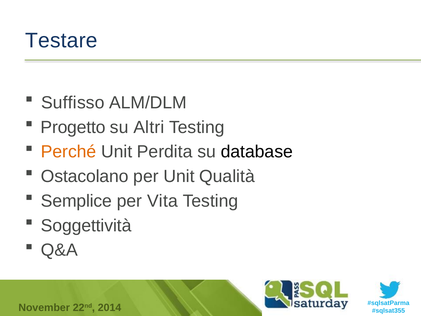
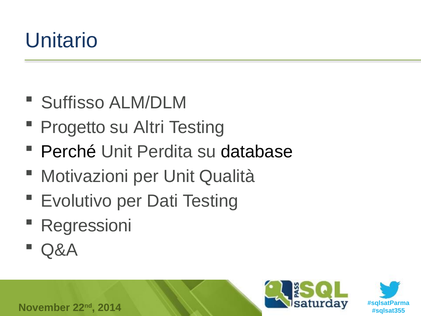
Testare: Testare -> Unitario
Perché colour: orange -> black
Ostacolano: Ostacolano -> Motivazioni
Semplice: Semplice -> Evolutivo
Vita: Vita -> Dati
Soggettività: Soggettività -> Regressioni
